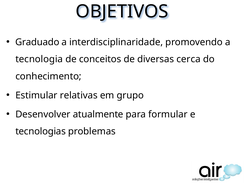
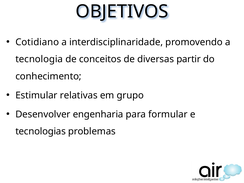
Graduado: Graduado -> Cotidiano
cerca: cerca -> partir
atualmente: atualmente -> engenharia
